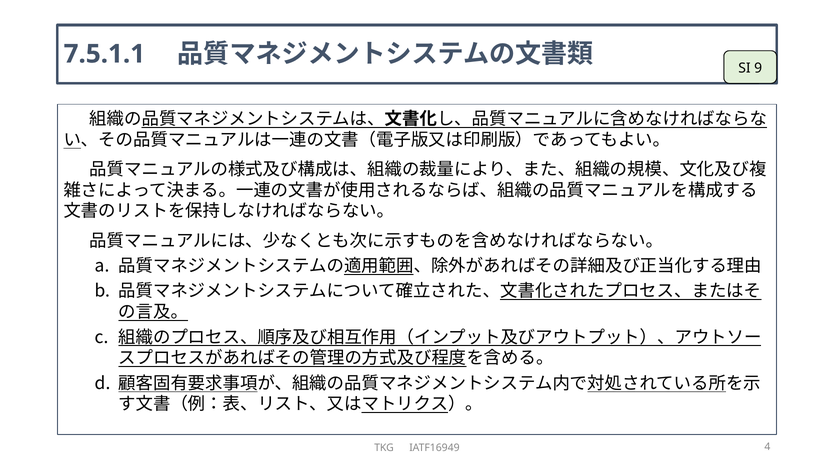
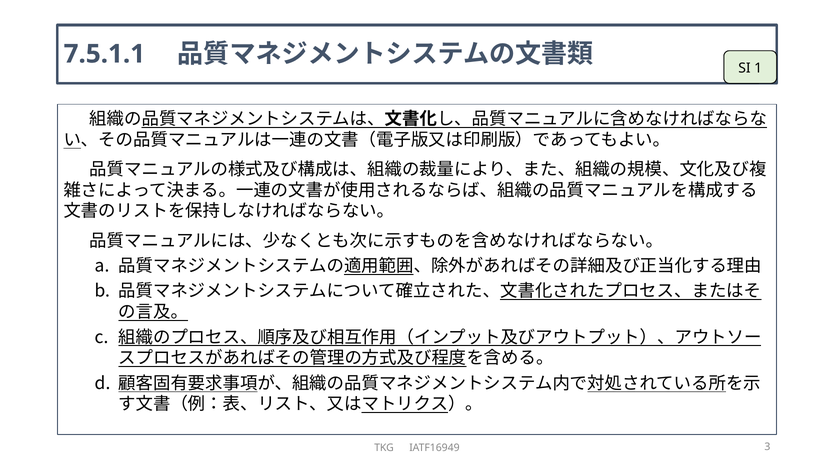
9: 9 -> 1
4: 4 -> 3
